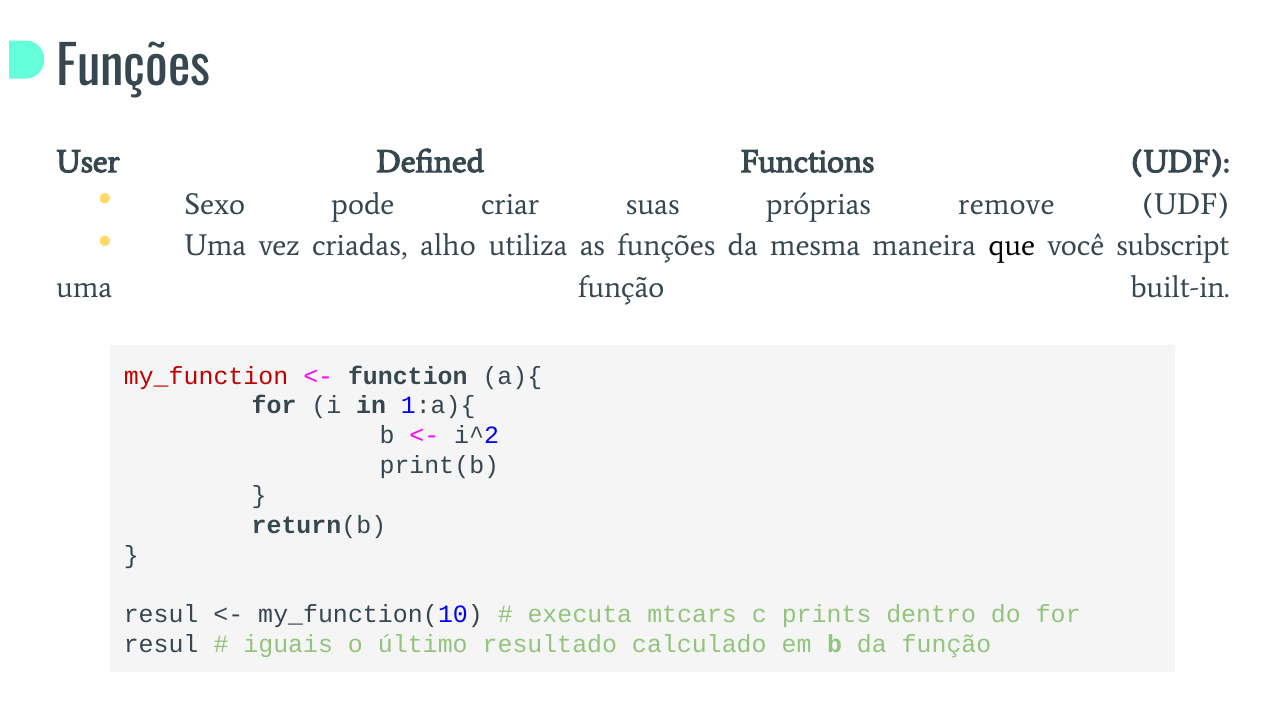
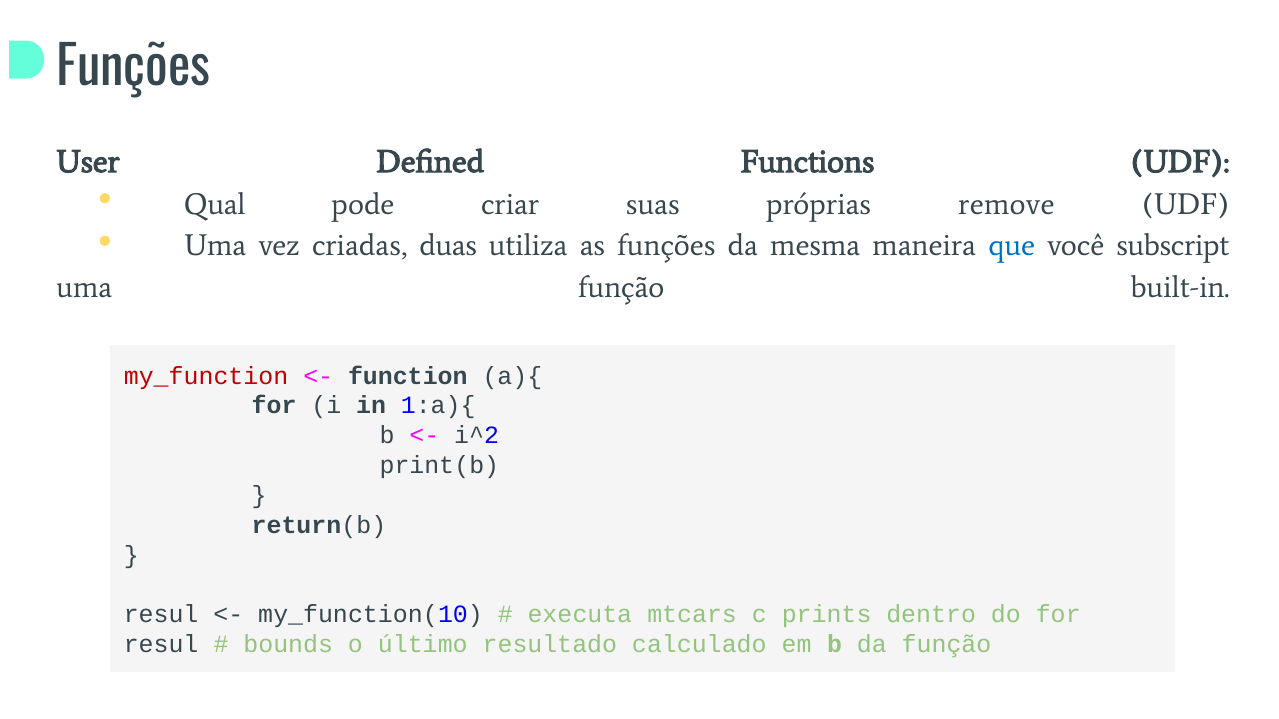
Sexo: Sexo -> Qual
alho: alho -> duas
que colour: black -> blue
iguais: iguais -> bounds
